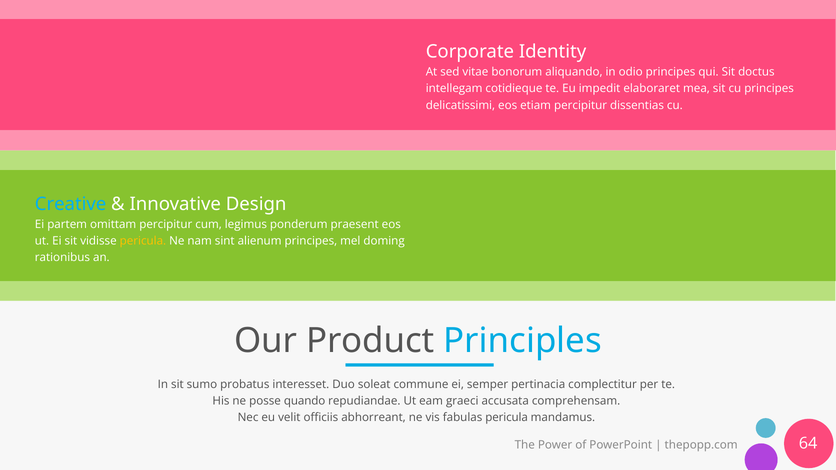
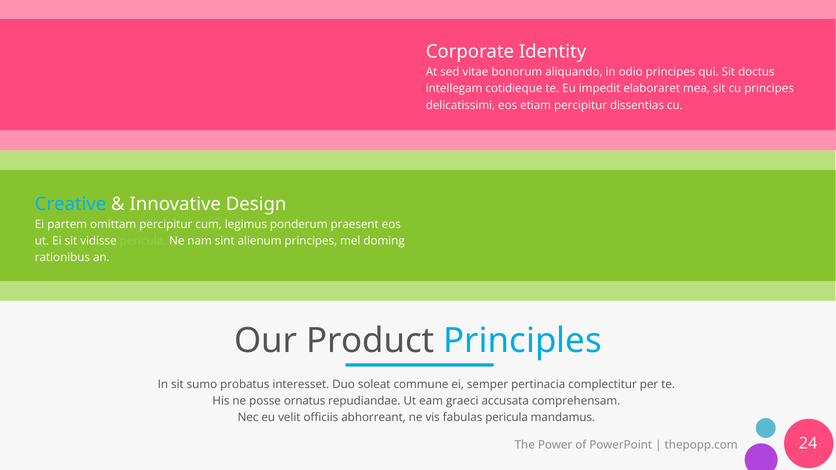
pericula at (143, 241) colour: yellow -> light green
quando: quando -> ornatus
64: 64 -> 24
